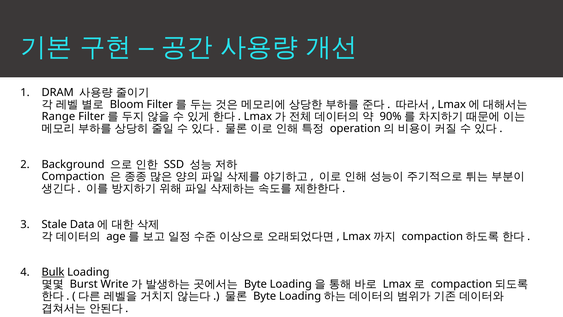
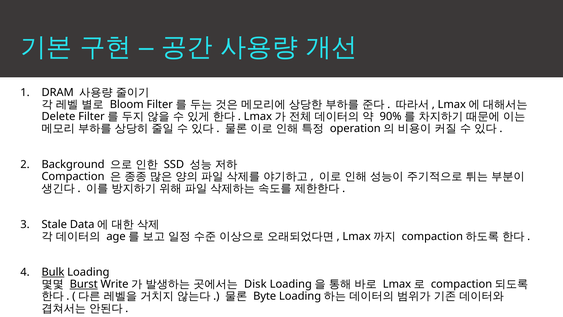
Range: Range -> Delete
Burst underline: none -> present
Byte at (255, 284): Byte -> Disk
